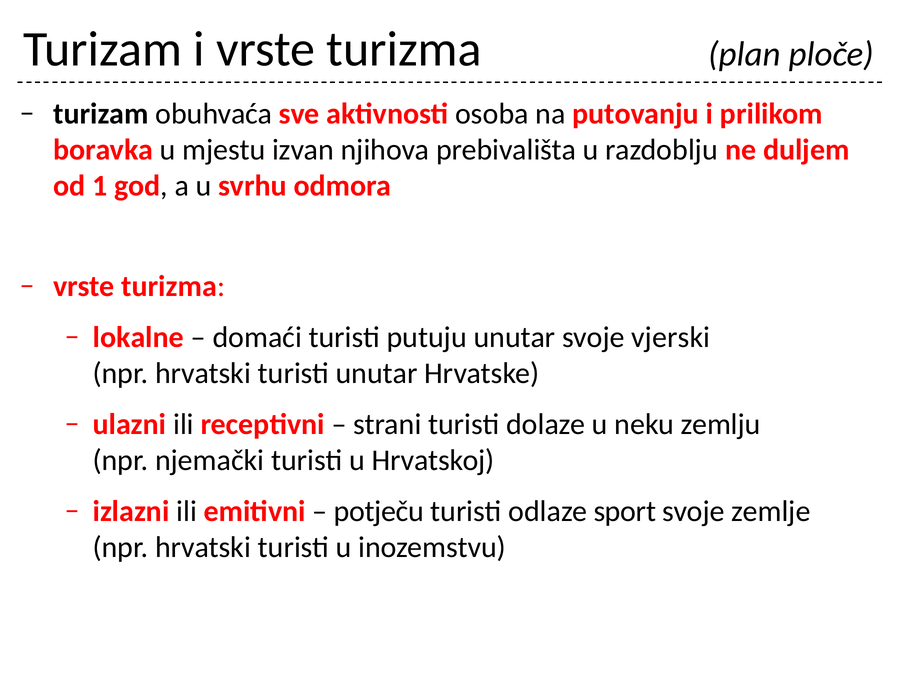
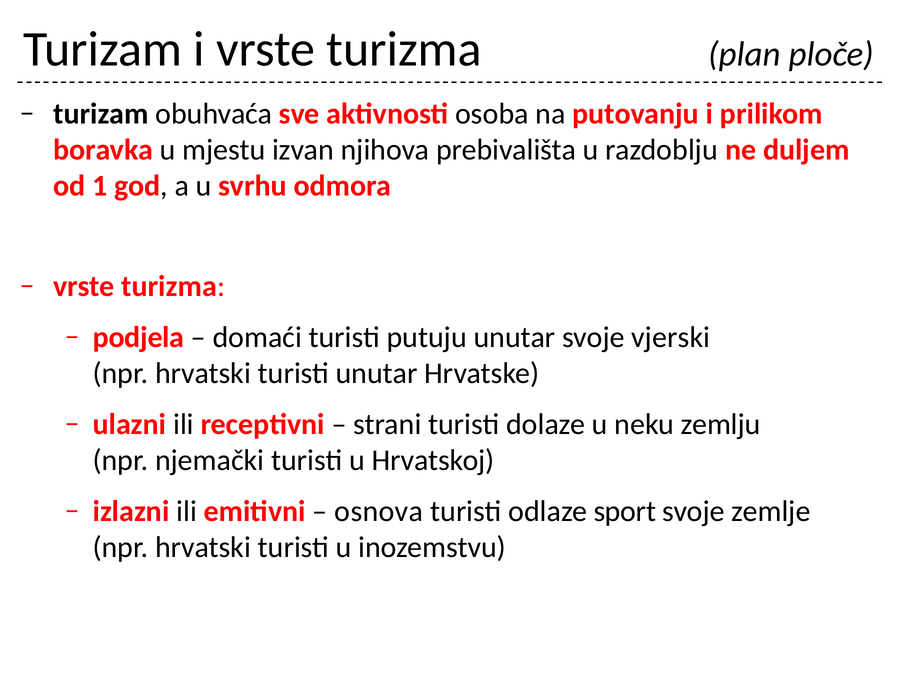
lokalne: lokalne -> podjela
potječu: potječu -> osnova
